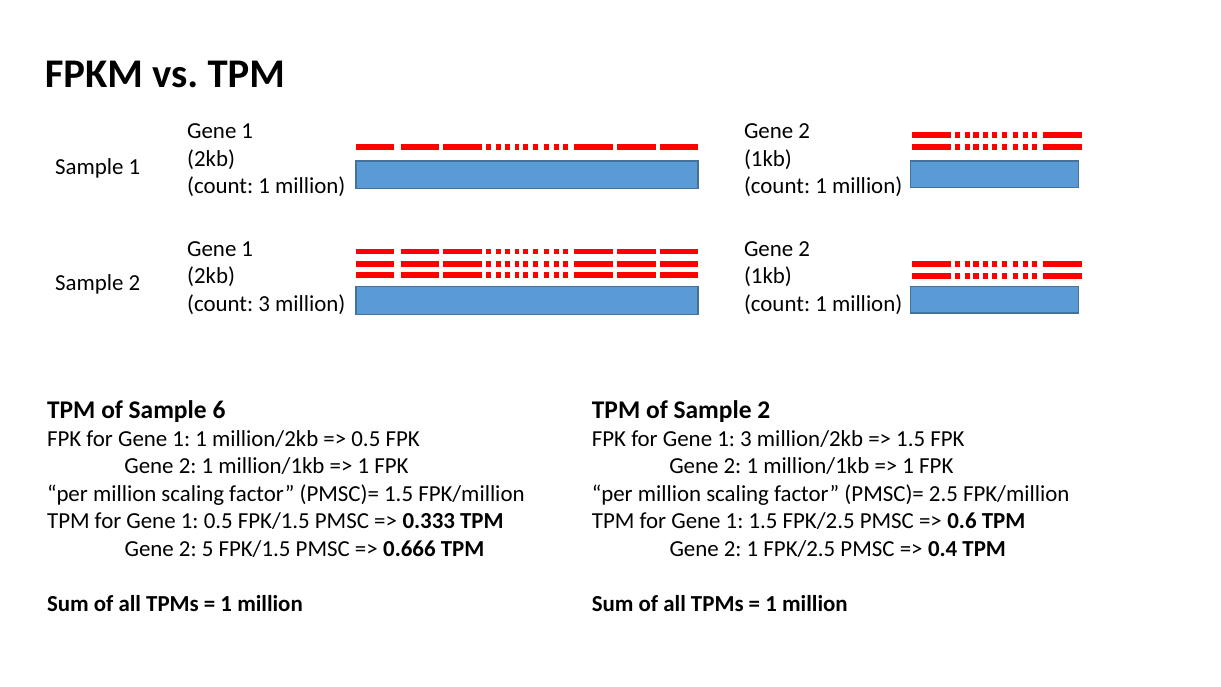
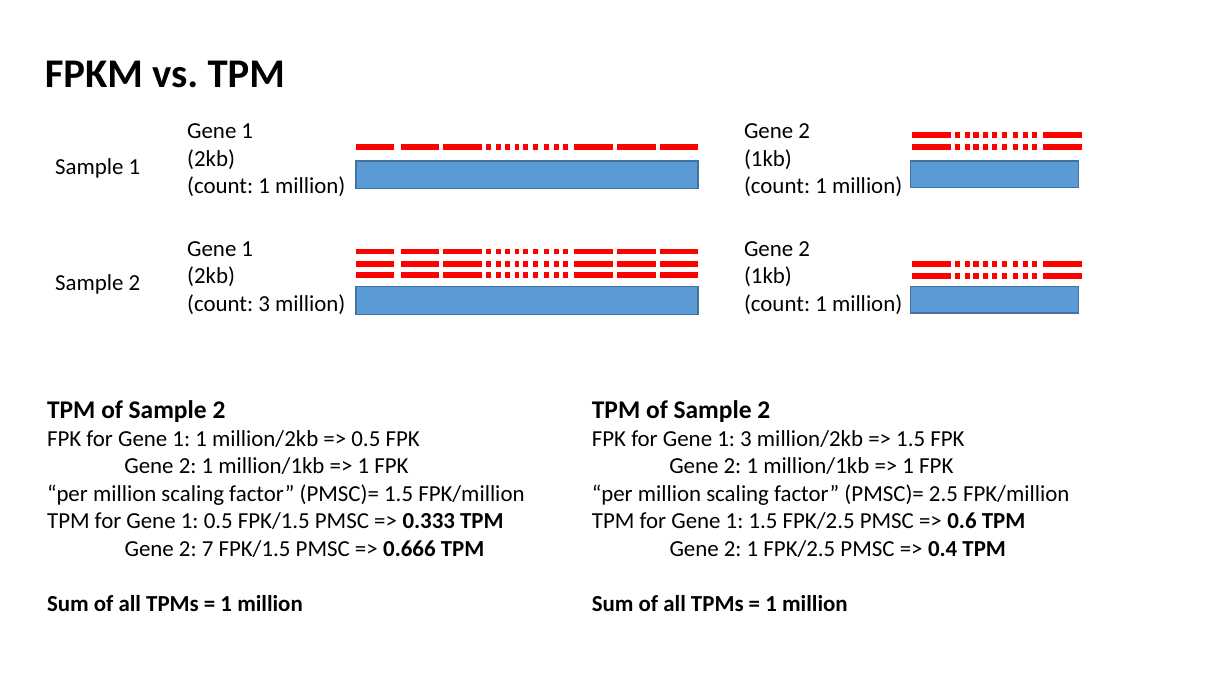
6 at (219, 410): 6 -> 2
5: 5 -> 7
